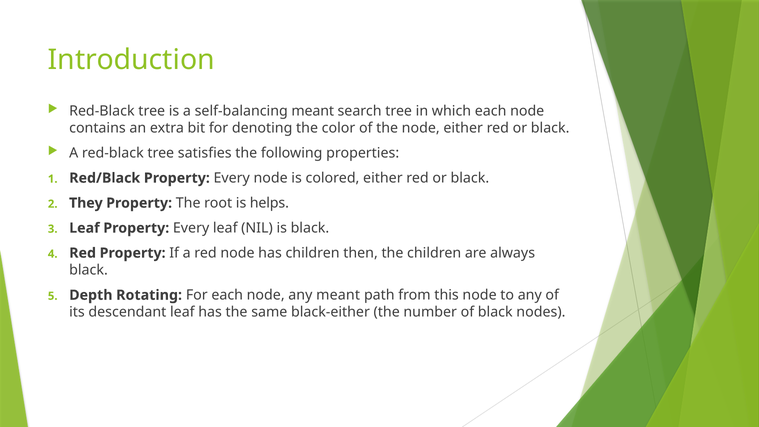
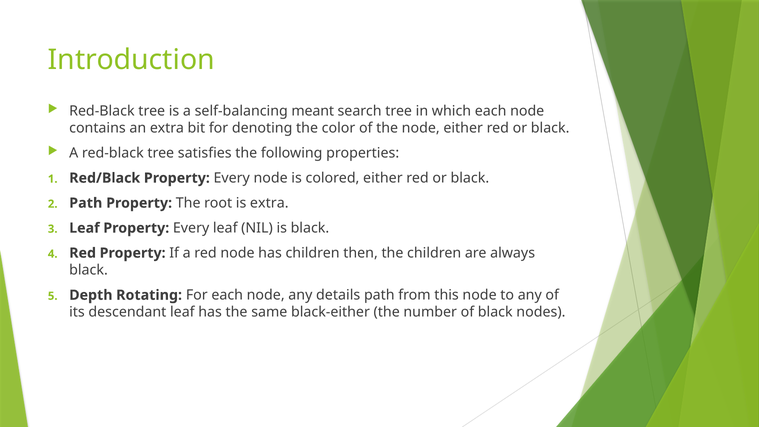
They at (86, 203): They -> Path
is helps: helps -> extra
any meant: meant -> details
